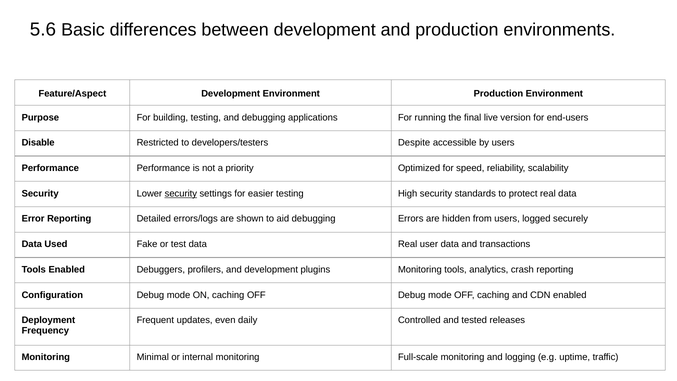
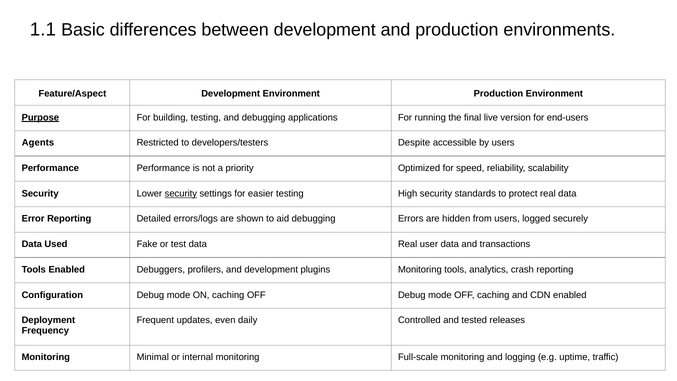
5.6: 5.6 -> 1.1
Purpose underline: none -> present
Disable: Disable -> Agents
